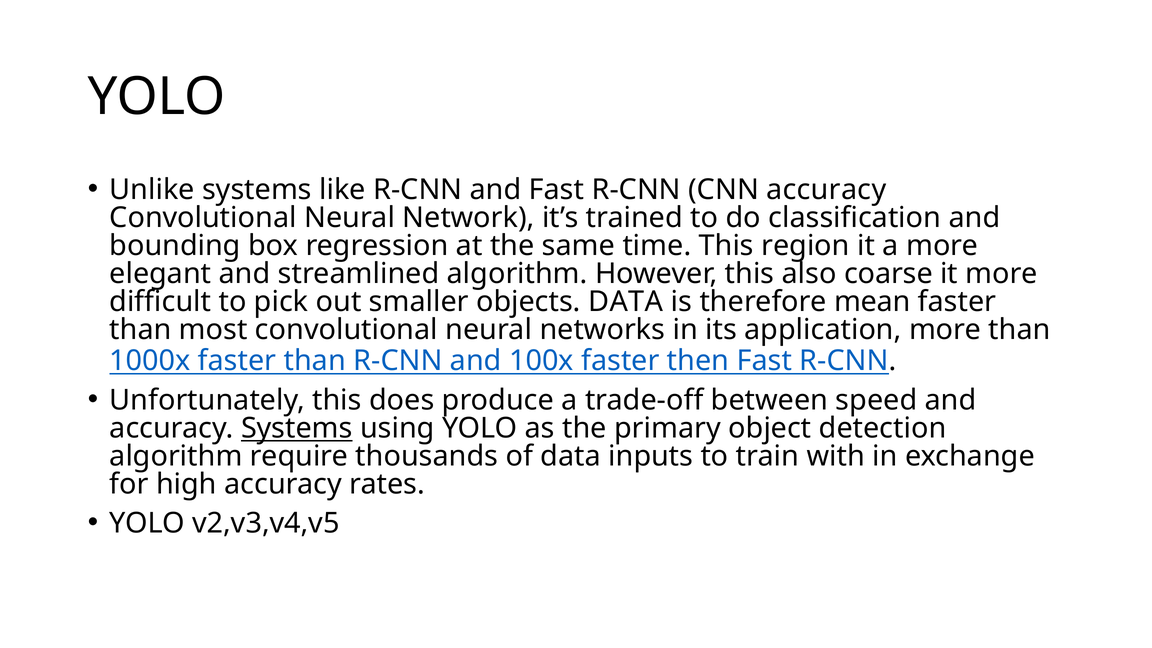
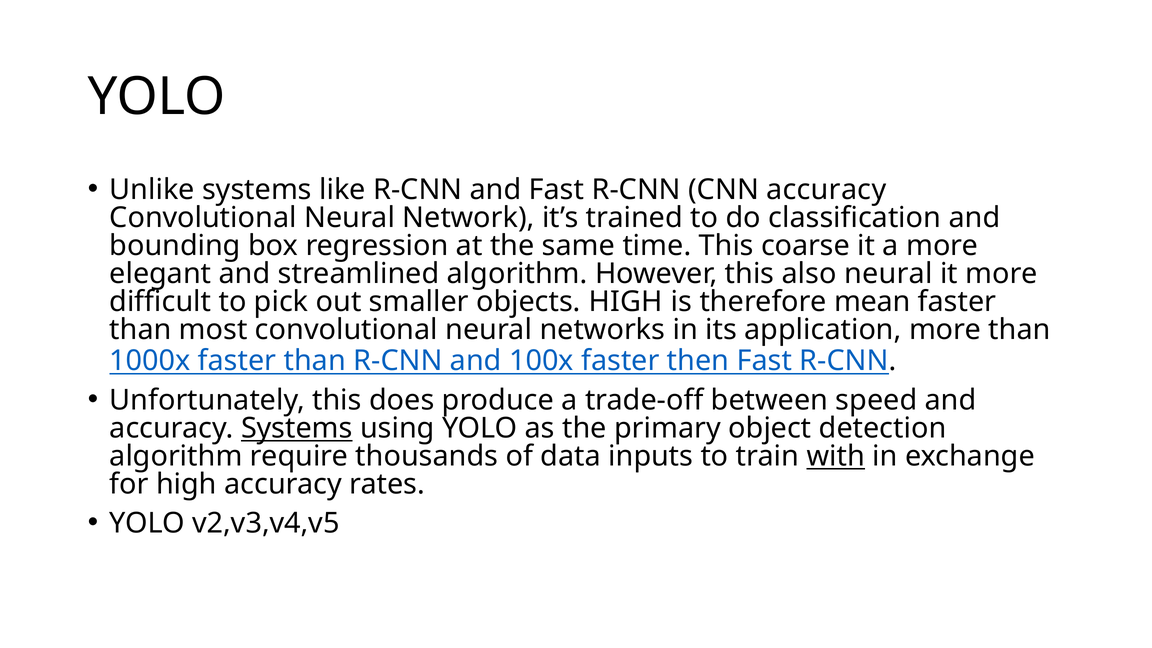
region: region -> coarse
also coarse: coarse -> neural
objects DATA: DATA -> HIGH
with underline: none -> present
